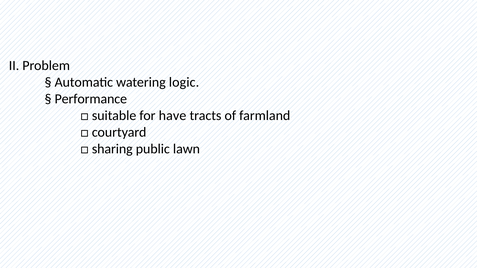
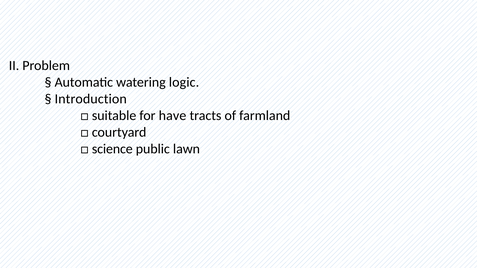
Performance: Performance -> Introduction
sharing: sharing -> science
